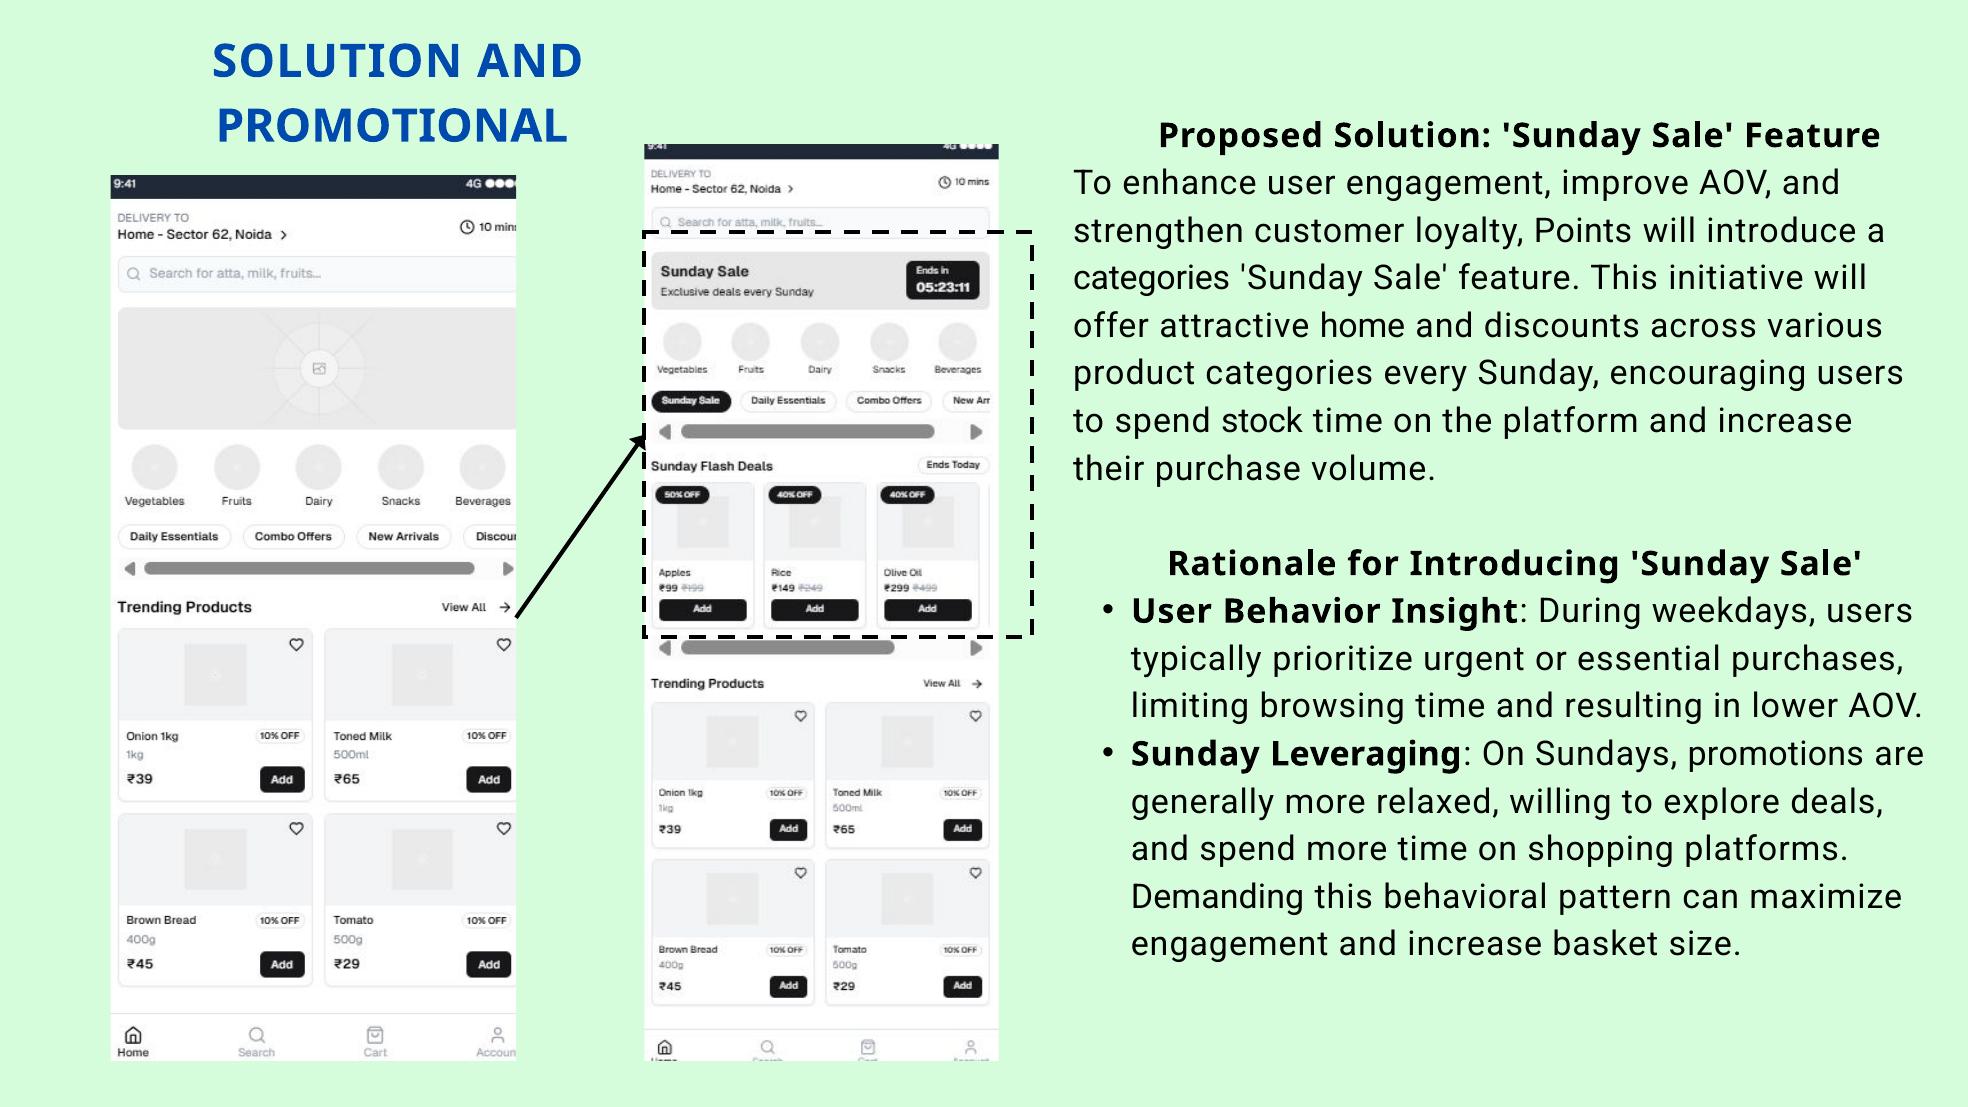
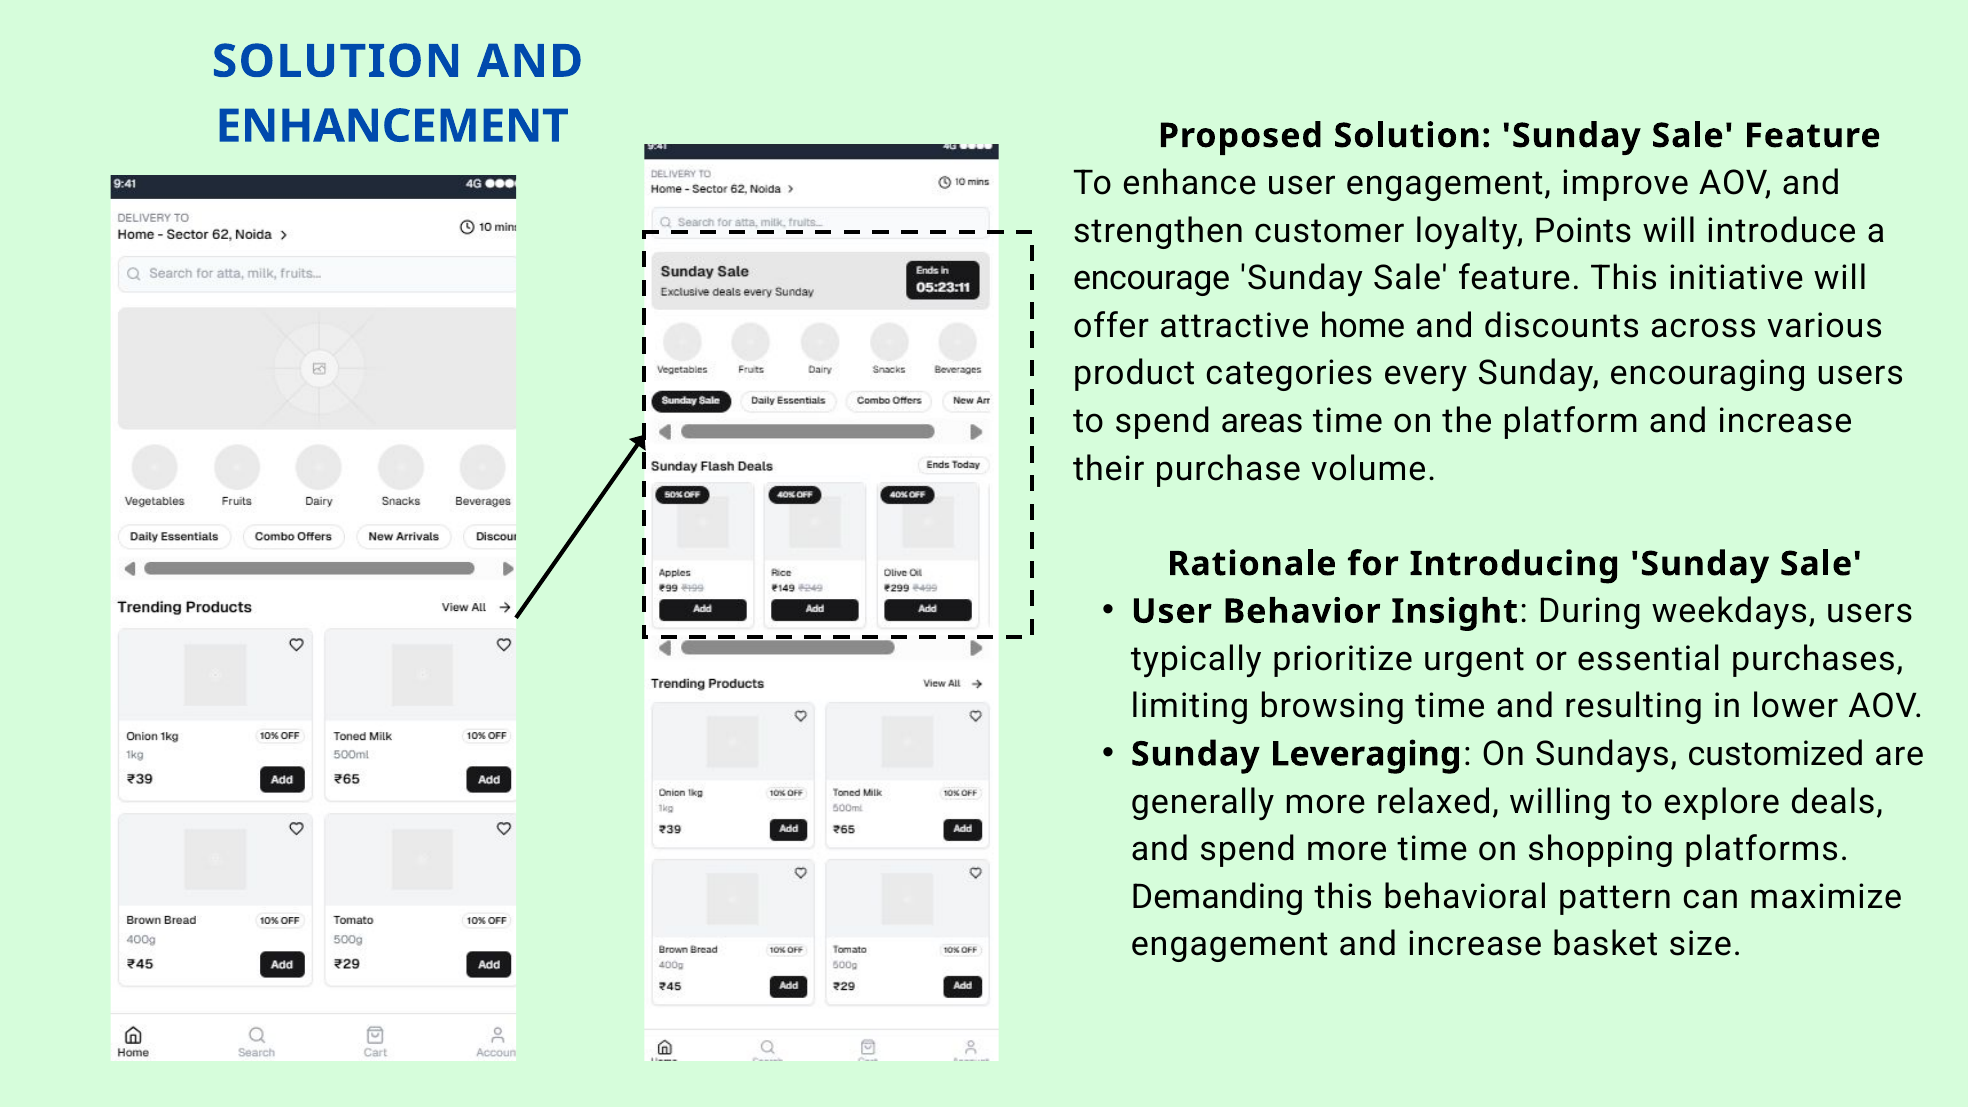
PROMOTIONAL: PROMOTIONAL -> ENHANCEMENT
categories at (1152, 279): categories -> encourage
stock: stock -> areas
promotions: promotions -> customized
